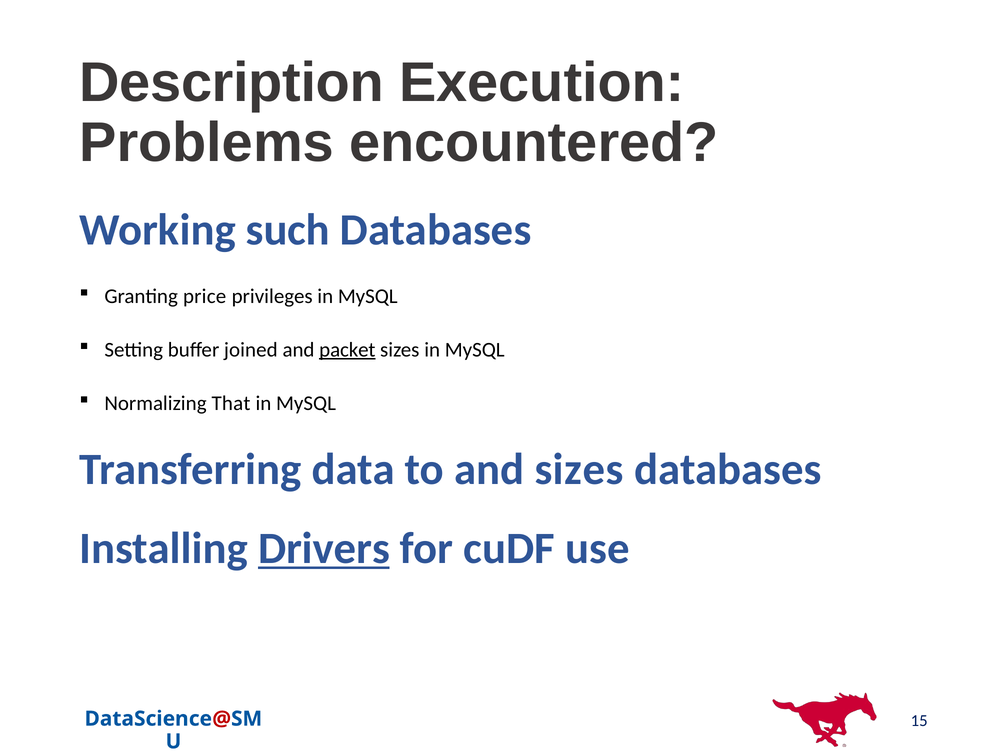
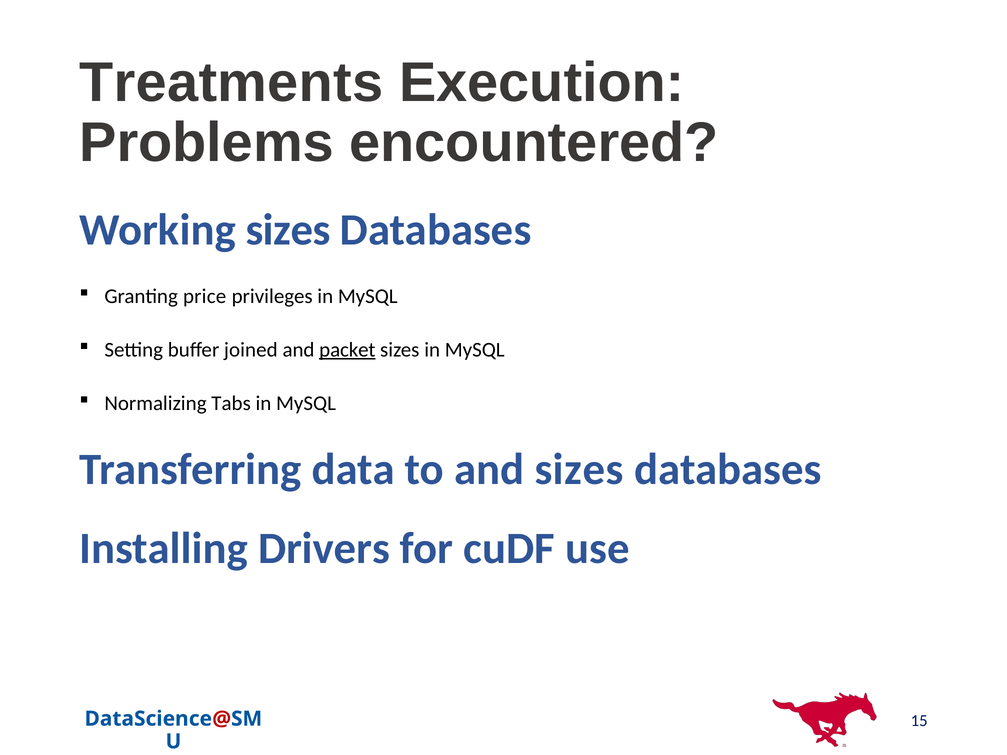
Description: Description -> Treatments
Working such: such -> sizes
That: That -> Tabs
Drivers underline: present -> none
